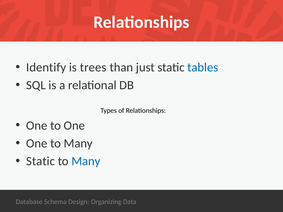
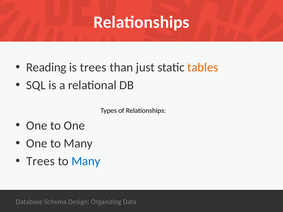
Identify: Identify -> Reading
tables colour: blue -> orange
Static at (41, 161): Static -> Trees
